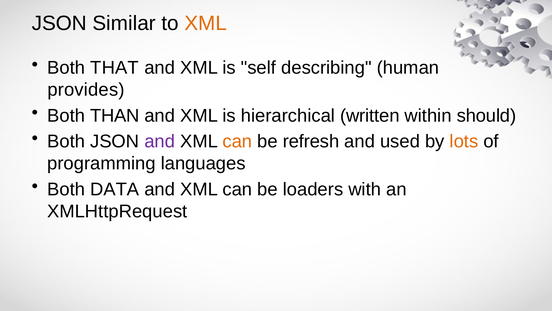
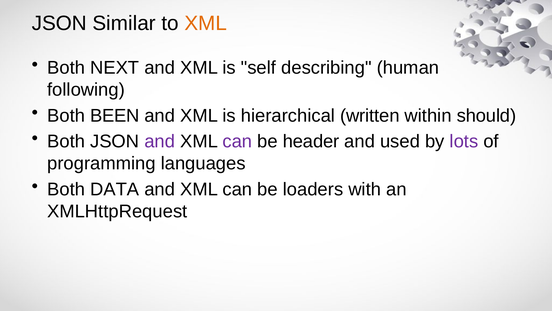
THAT: THAT -> NEXT
provides: provides -> following
THAN: THAN -> BEEN
can at (237, 141) colour: orange -> purple
refresh: refresh -> header
lots colour: orange -> purple
